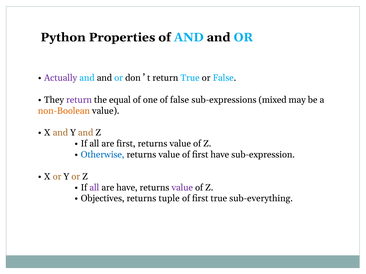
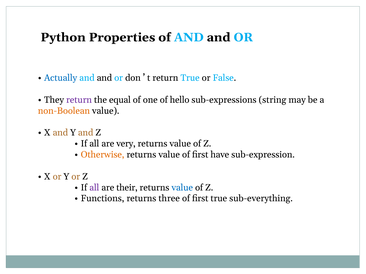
Actually colour: purple -> blue
of false: false -> hello
mixed: mixed -> string
are first: first -> very
Otherwise colour: blue -> orange
are have: have -> their
value at (182, 188) colour: purple -> blue
Objectives: Objectives -> Functions
tuple: tuple -> three
